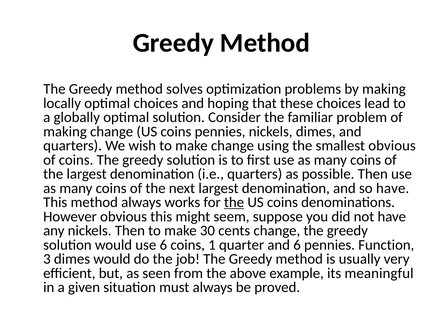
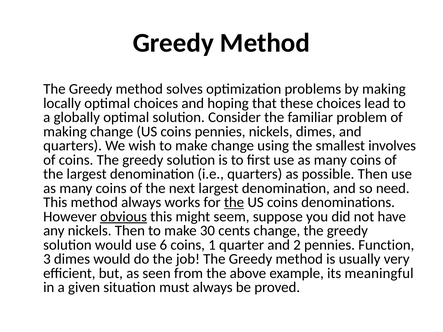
smallest obvious: obvious -> involves
so have: have -> need
obvious at (124, 217) underline: none -> present
and 6: 6 -> 2
